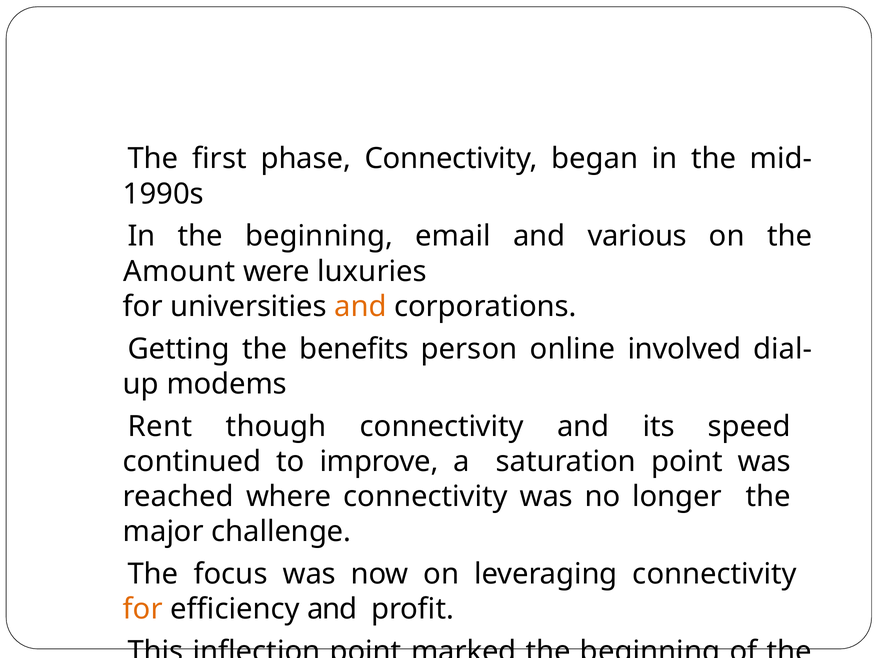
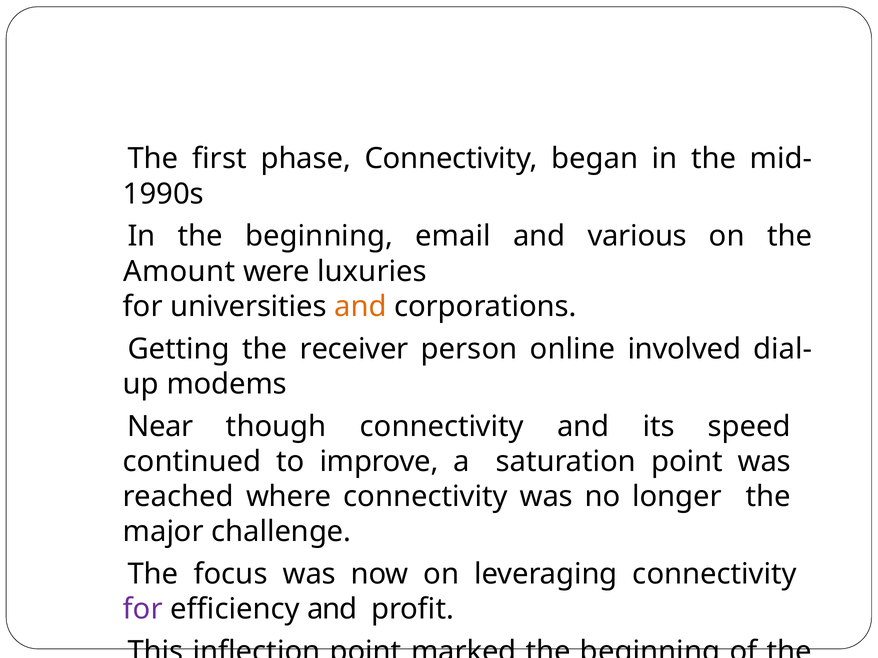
benefits: benefits -> receiver
Rent: Rent -> Near
for at (143, 610) colour: orange -> purple
